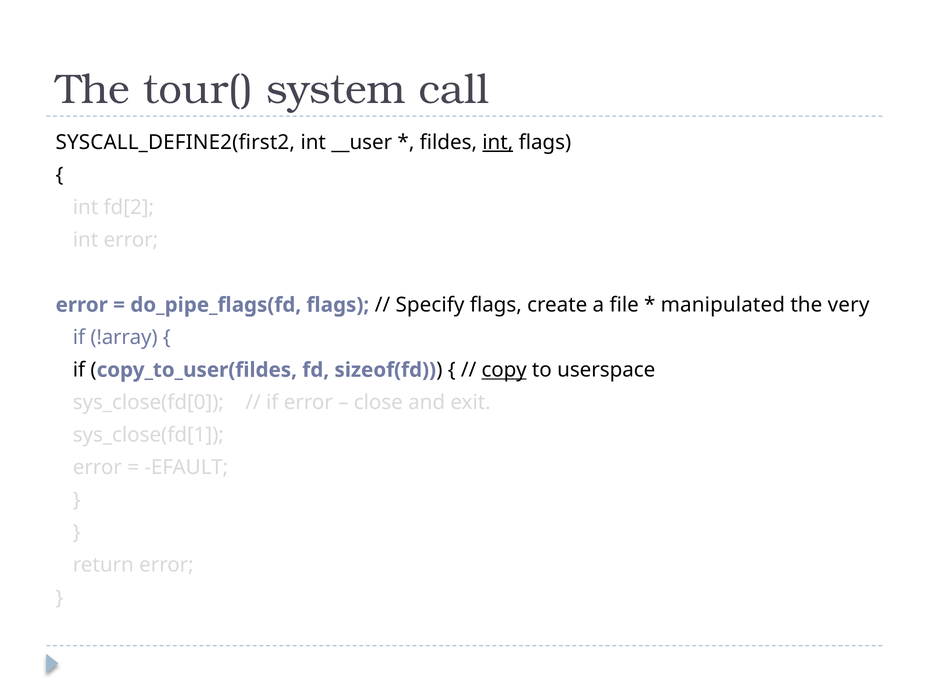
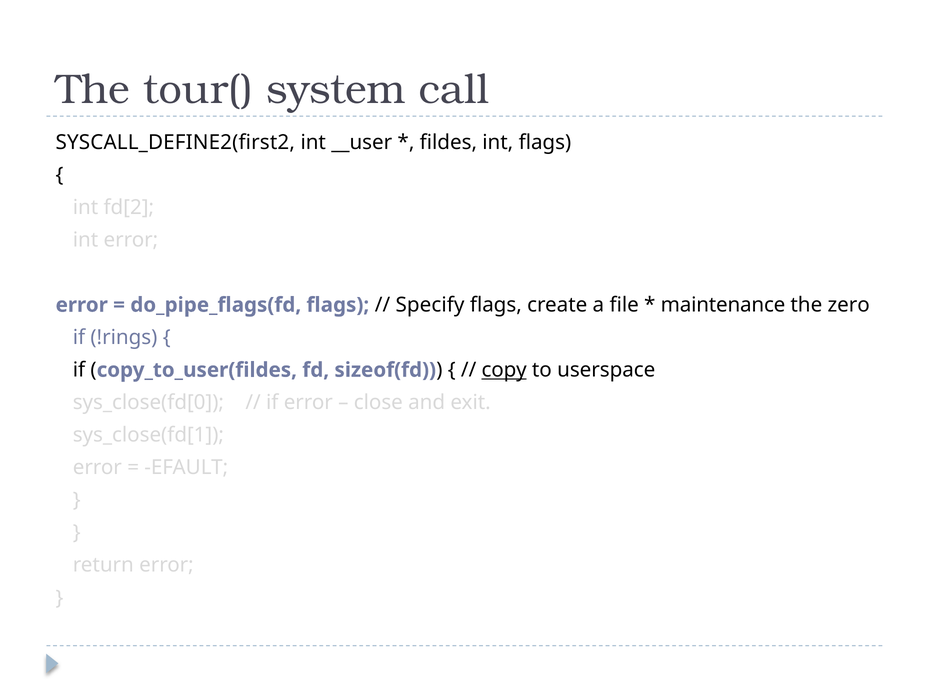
int at (498, 142) underline: present -> none
manipulated: manipulated -> maintenance
very: very -> zero
!array: !array -> !rings
